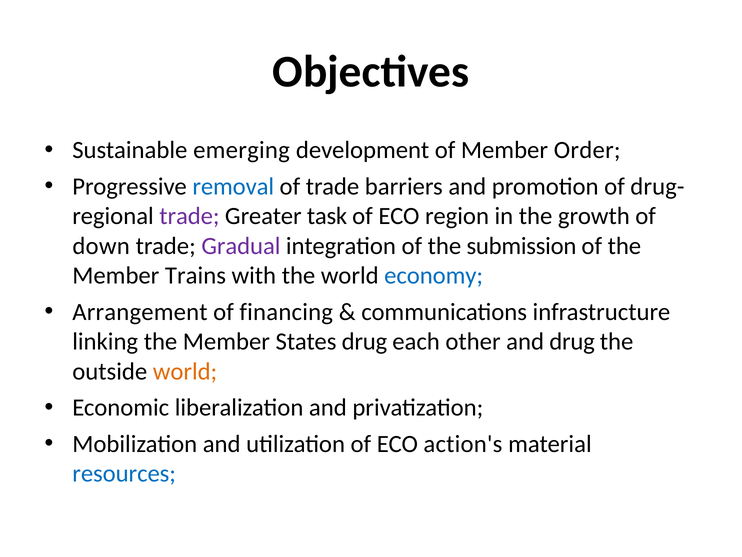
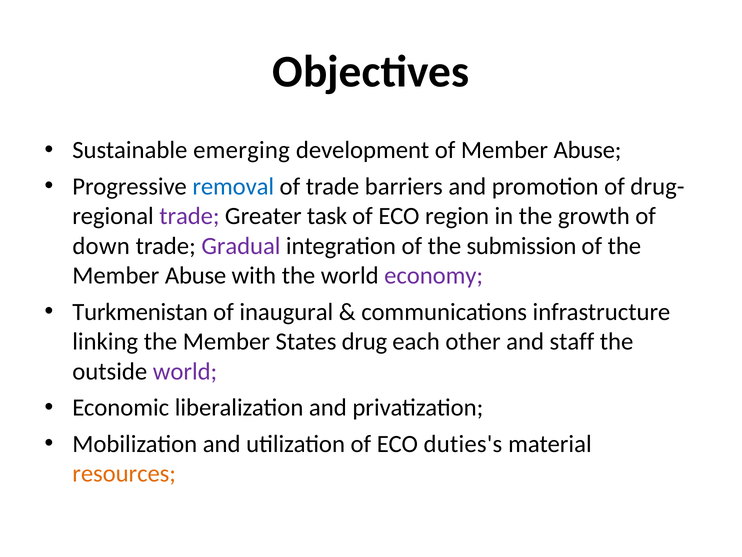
of Member Order: Order -> Abuse
Trains at (195, 275): Trains -> Abuse
economy colour: blue -> purple
Arrangement: Arrangement -> Turkmenistan
financing: financing -> inaugural
and drug: drug -> staff
world at (185, 371) colour: orange -> purple
action's: action's -> duties's
resources colour: blue -> orange
